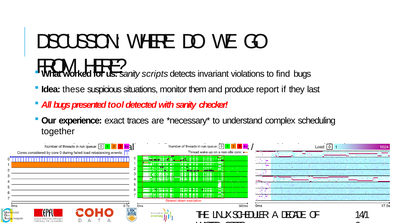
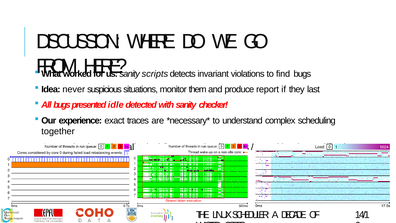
these: these -> never
presented tool: tool -> idle
